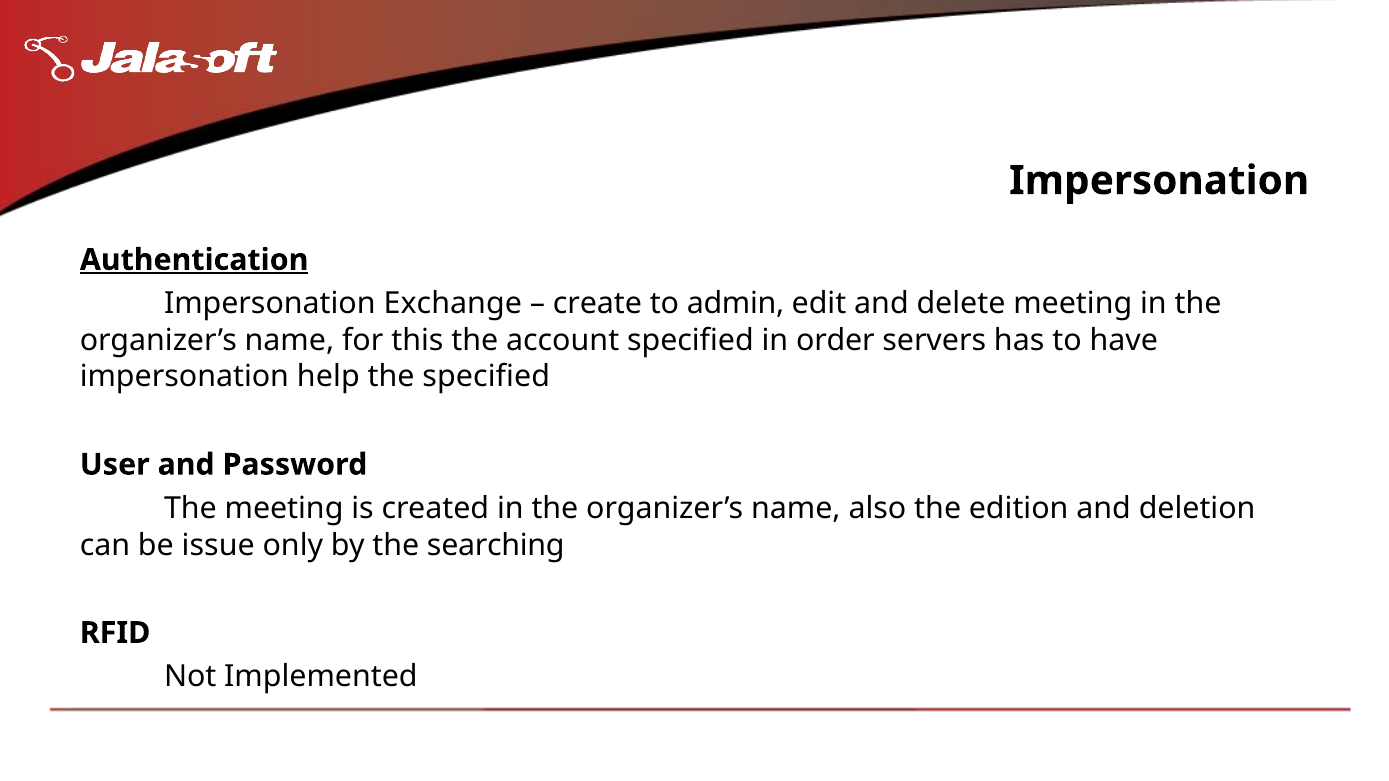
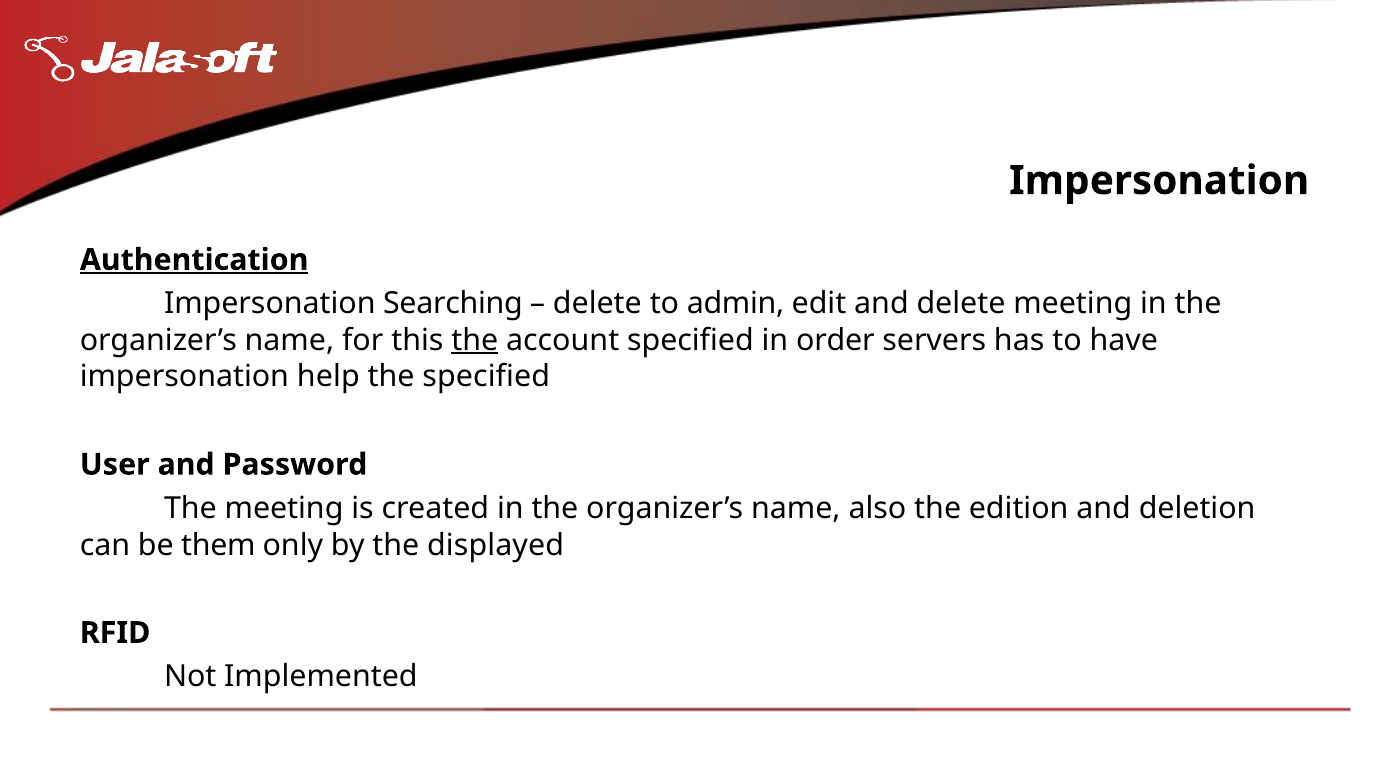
Exchange: Exchange -> Searching
create at (597, 304): create -> delete
the at (475, 340) underline: none -> present
issue: issue -> them
searching: searching -> displayed
